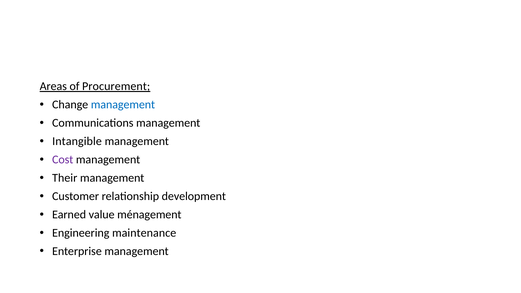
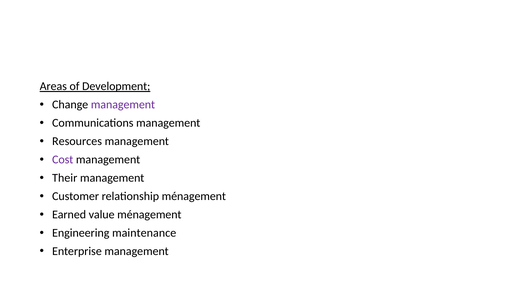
Procurement: Procurement -> Development
management at (123, 105) colour: blue -> purple
Intangible: Intangible -> Resources
relationship development: development -> ménagement
